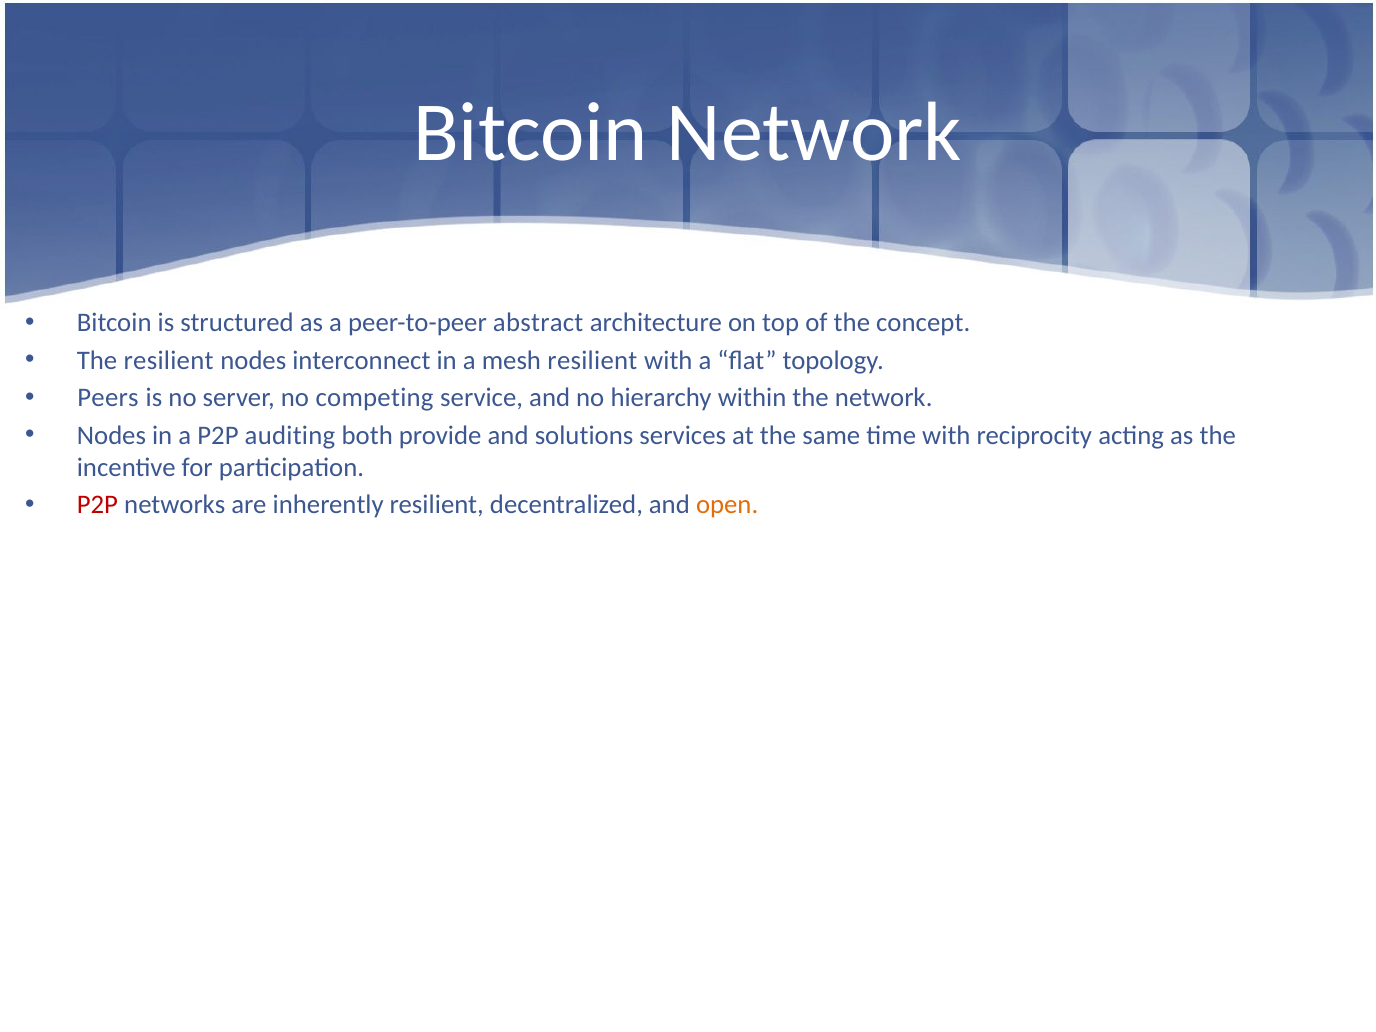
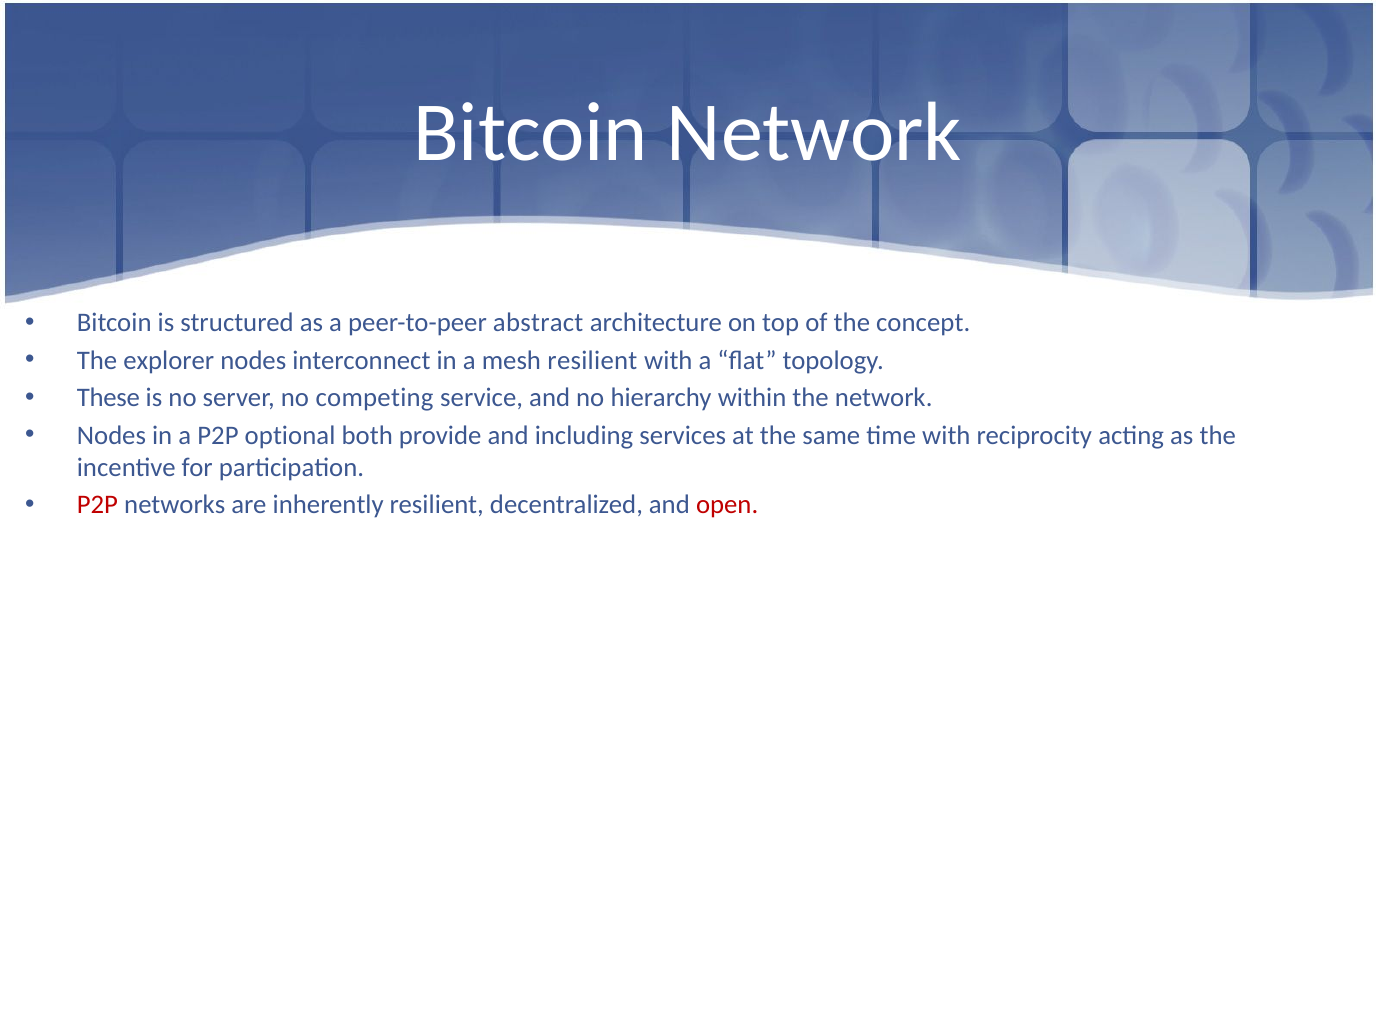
The resilient: resilient -> explorer
Peers: Peers -> These
auditing: auditing -> optional
solutions: solutions -> including
open colour: orange -> red
